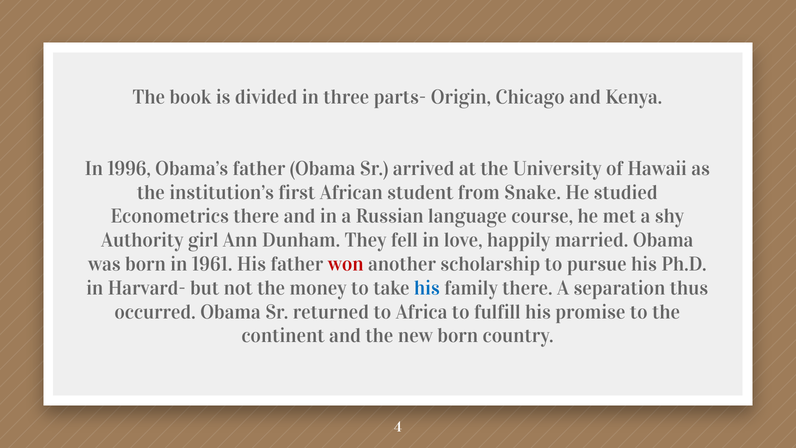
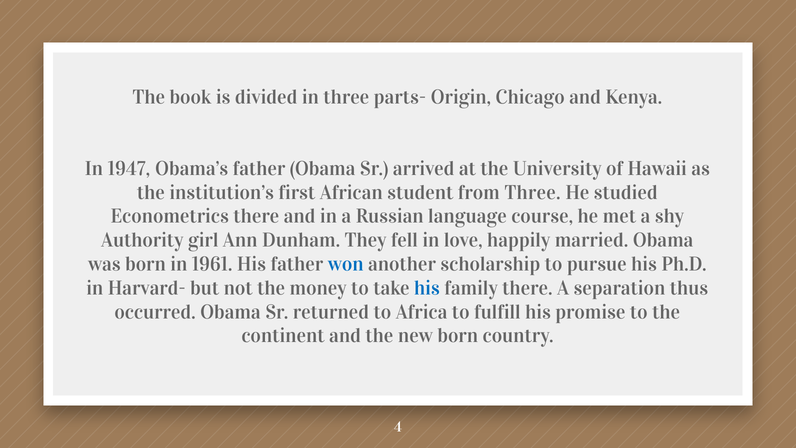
1996: 1996 -> 1947
from Snake: Snake -> Three
won colour: red -> blue
